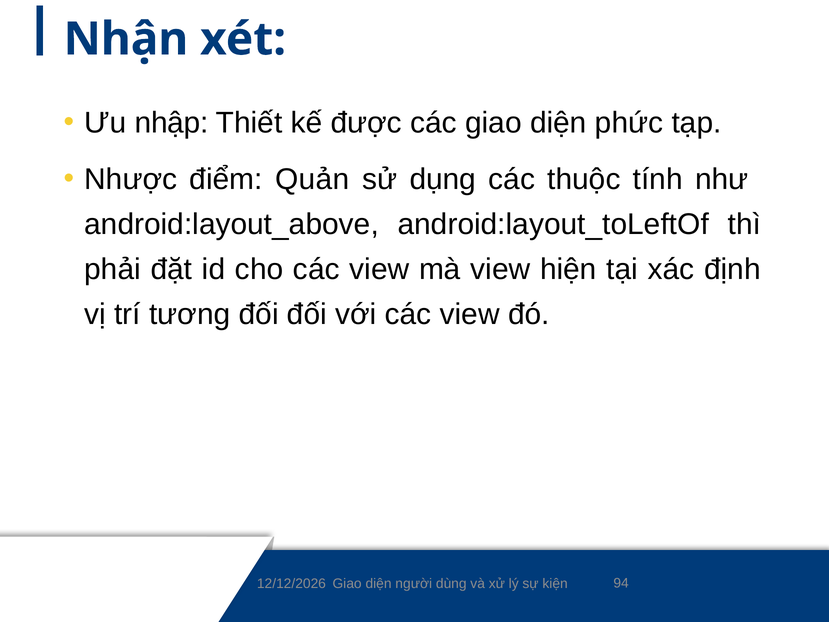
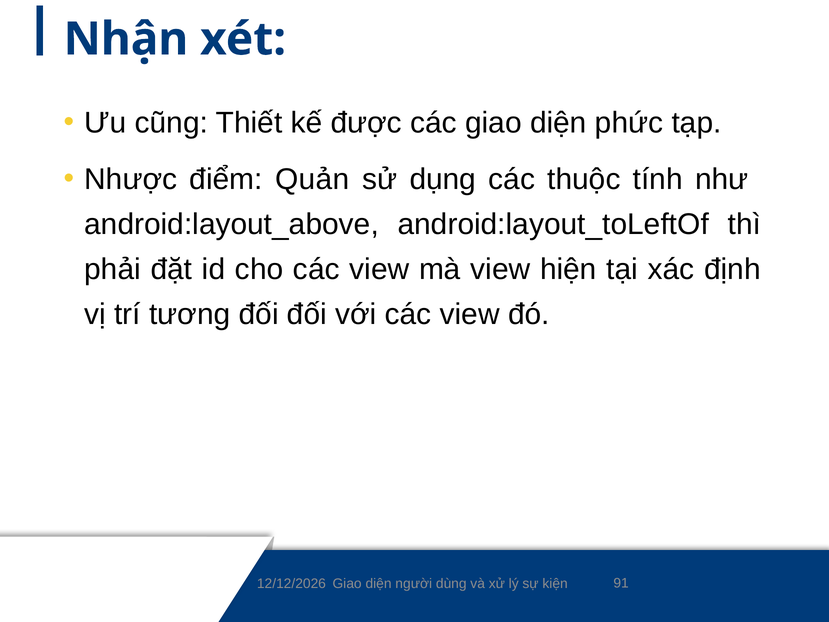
nhập: nhập -> cũng
94: 94 -> 91
